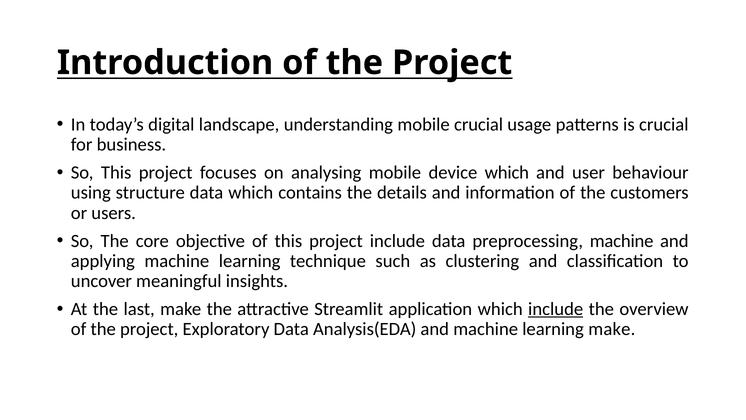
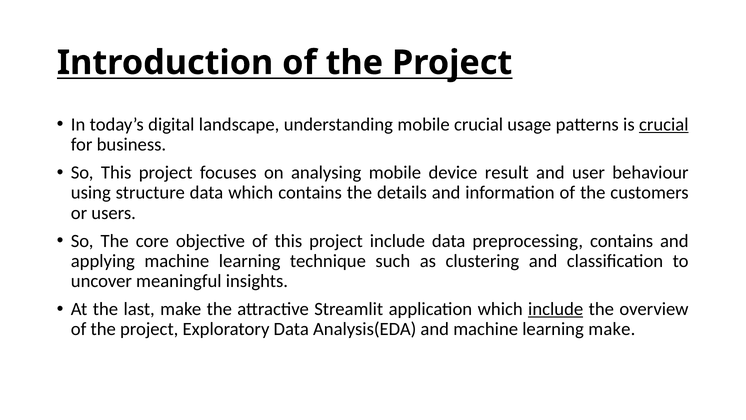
crucial at (664, 124) underline: none -> present
device which: which -> result
preprocessing machine: machine -> contains
